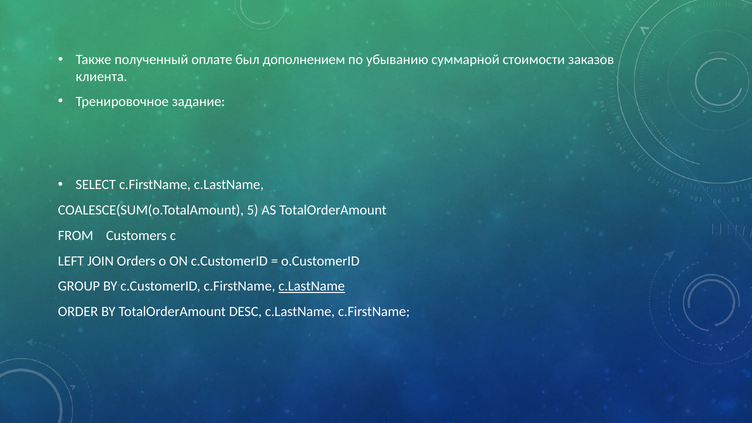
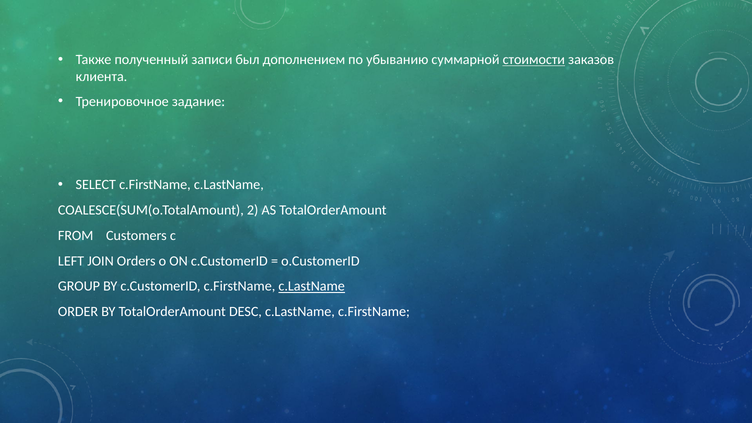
оплате: оплате -> записи
стоимости underline: none -> present
5: 5 -> 2
